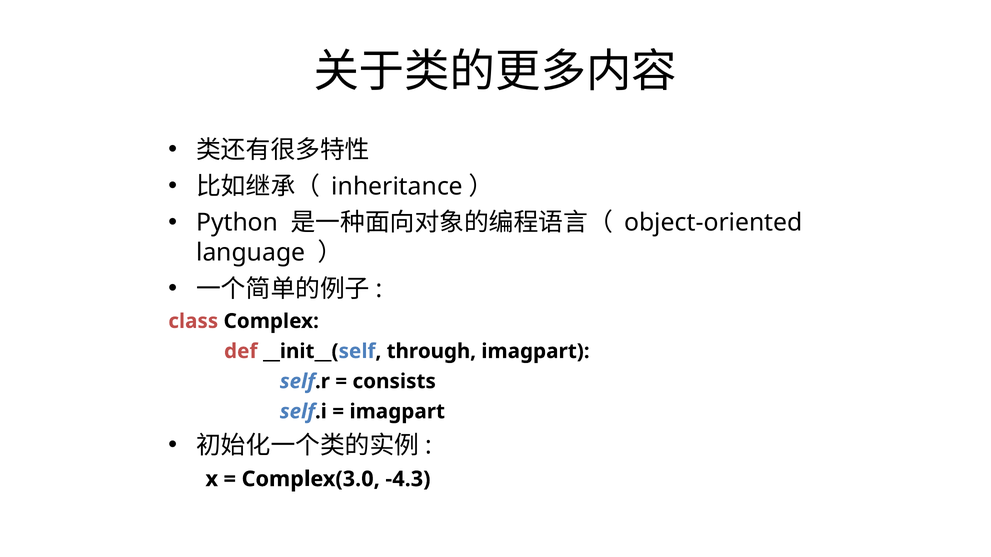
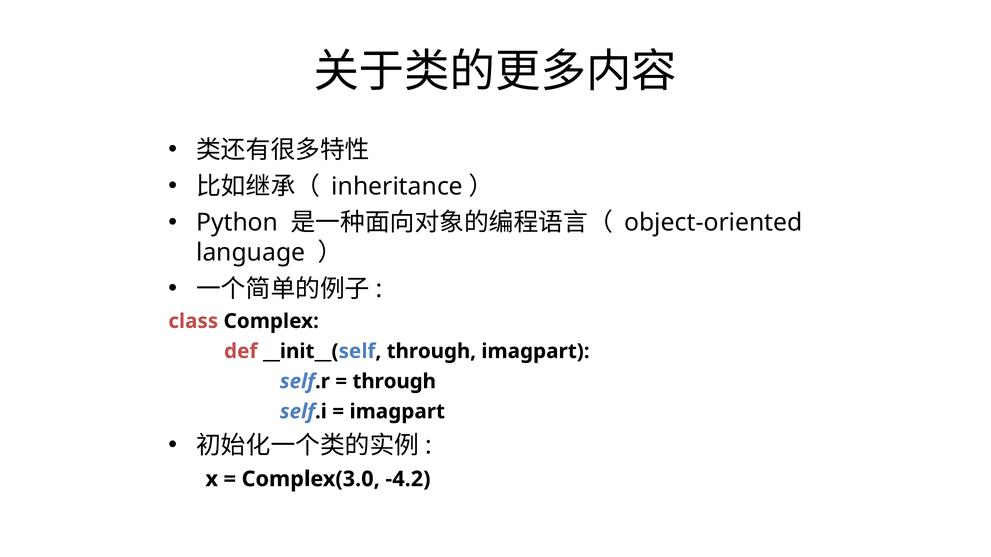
consists at (394, 382): consists -> through
-4.3: -4.3 -> -4.2
